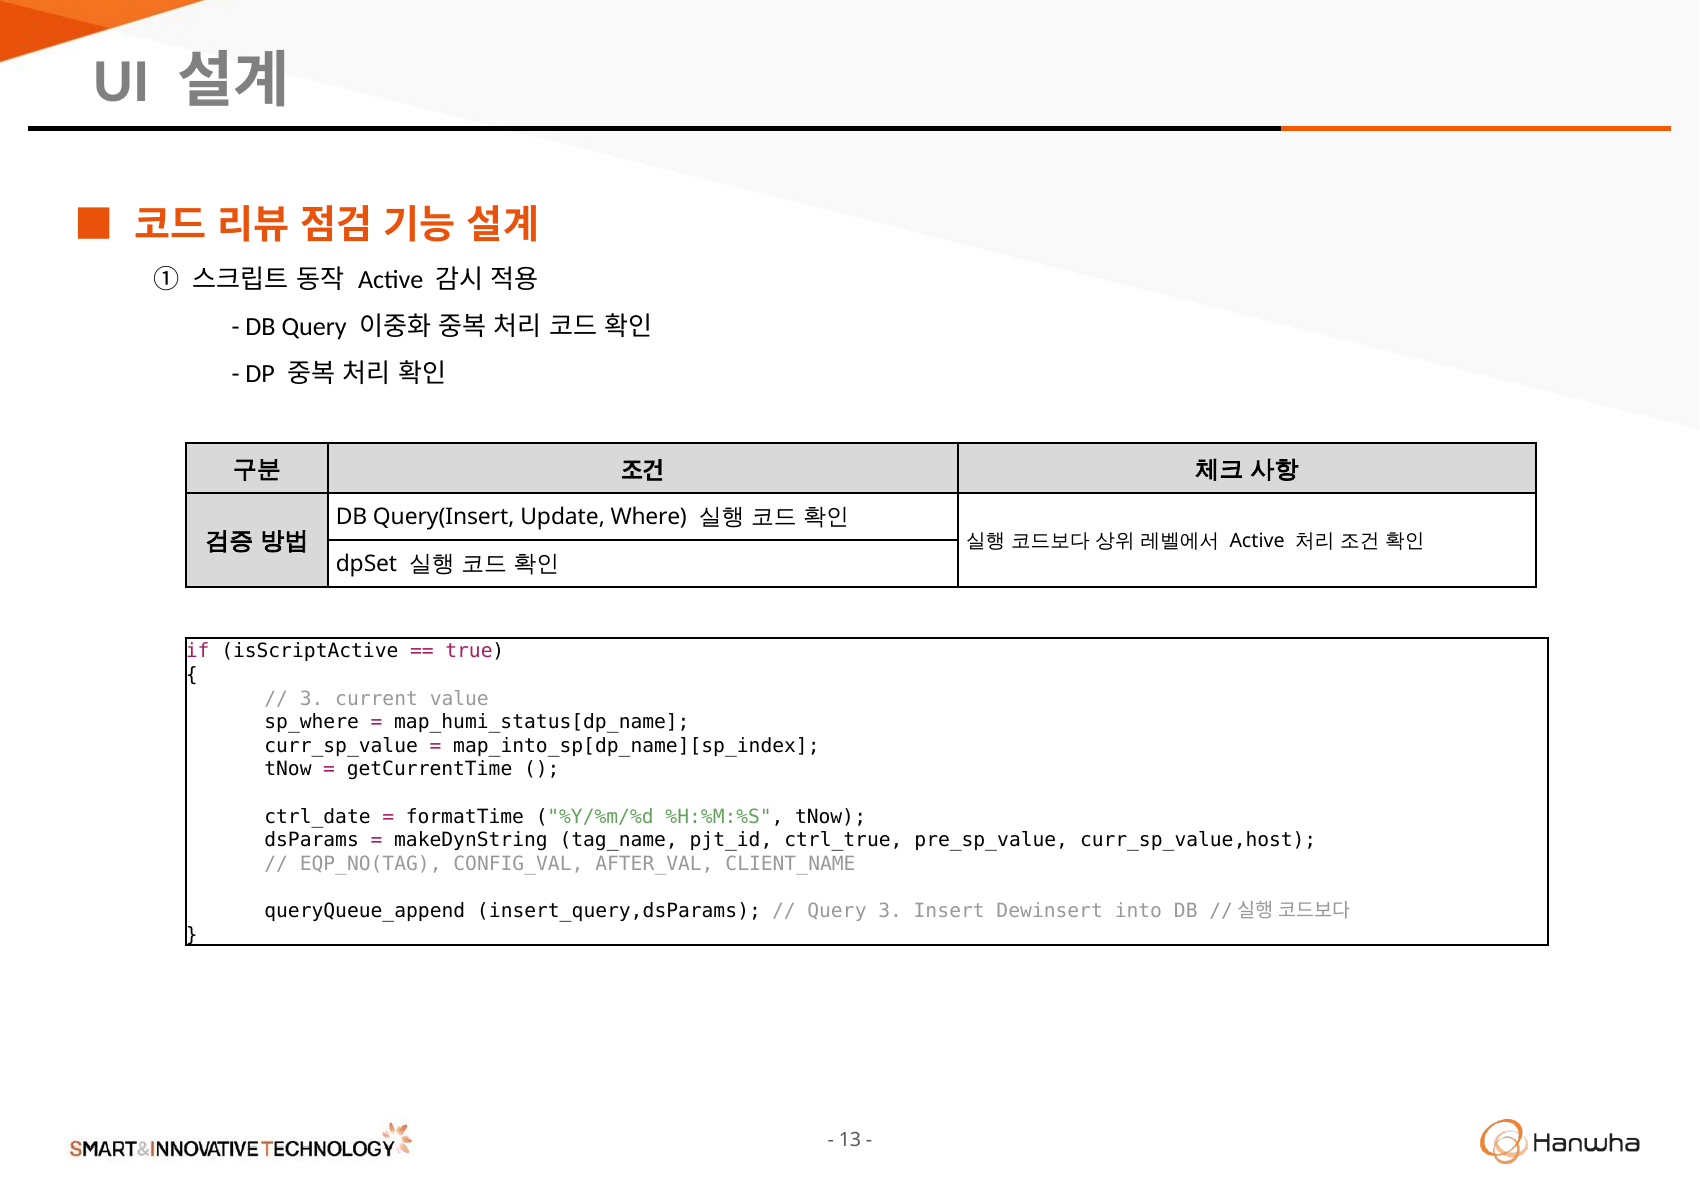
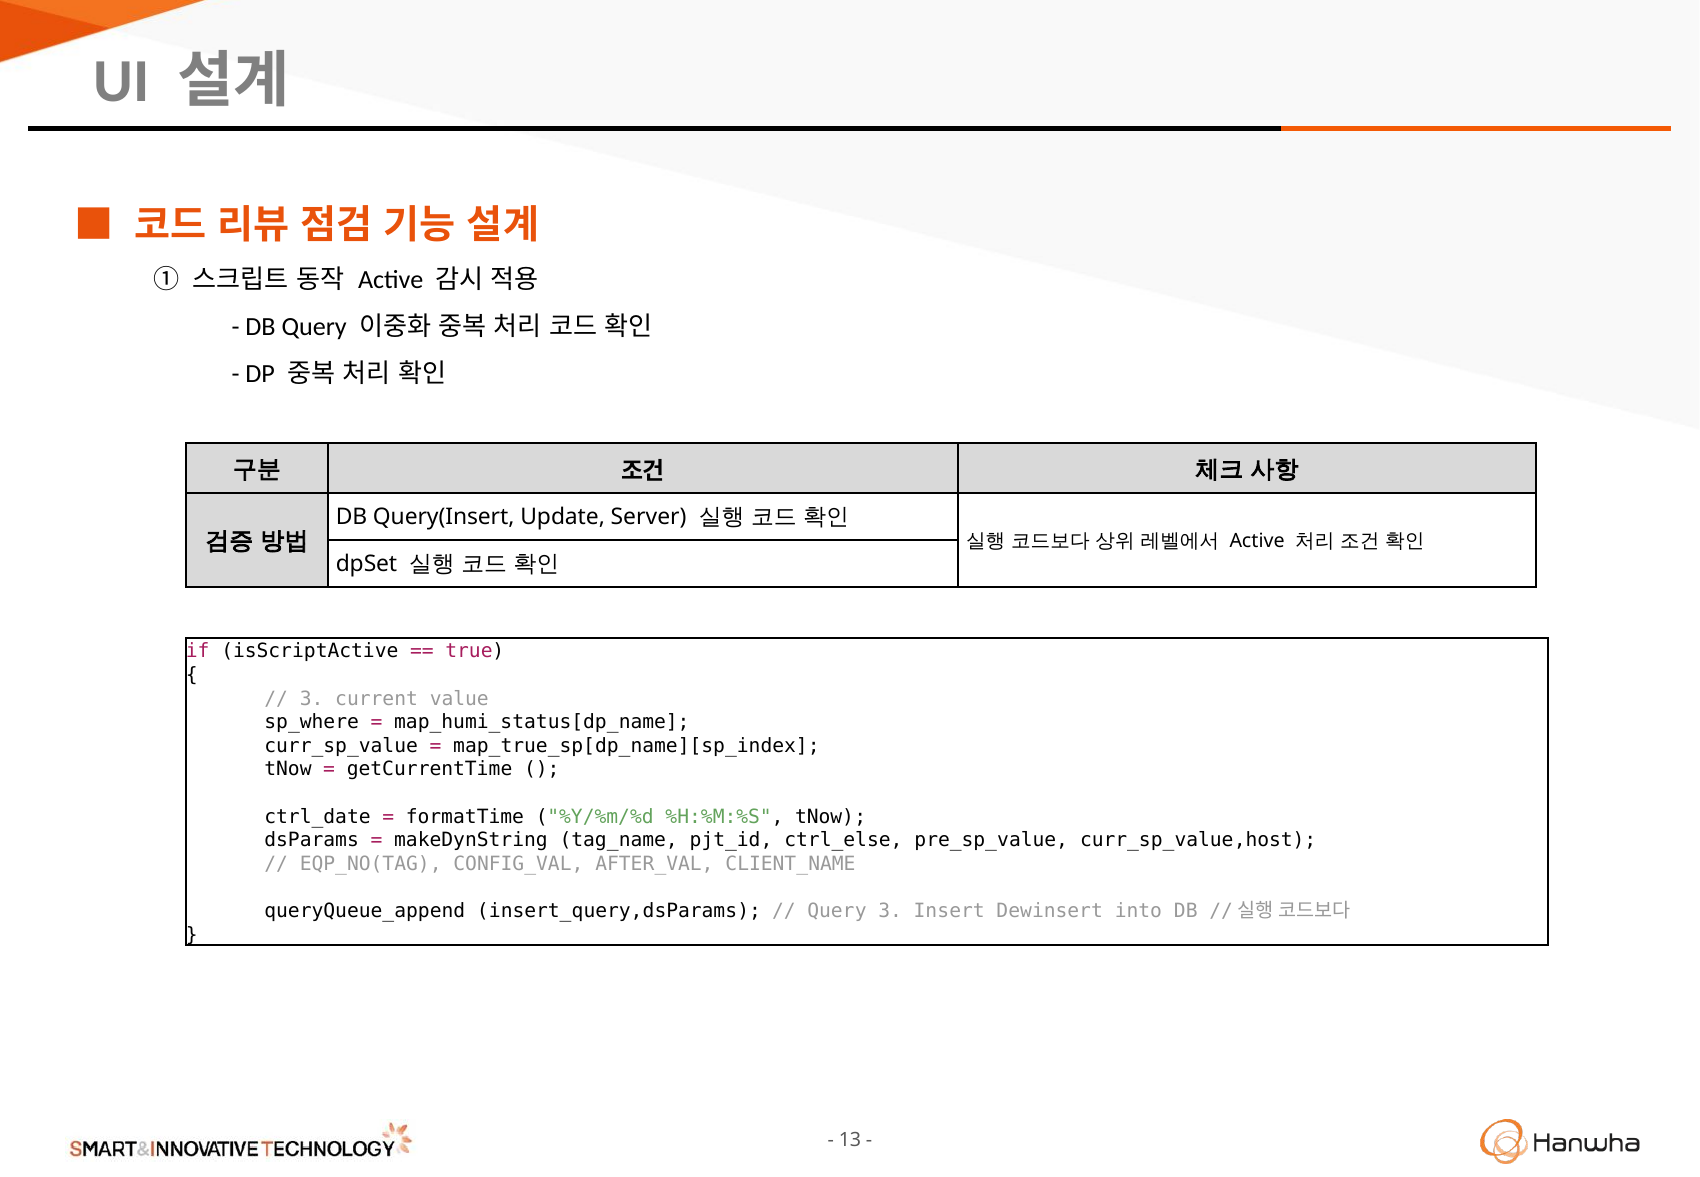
Where: Where -> Server
map_into_sp[dp_name][sp_index: map_into_sp[dp_name][sp_index -> map_true_sp[dp_name][sp_index
ctrl_true: ctrl_true -> ctrl_else
